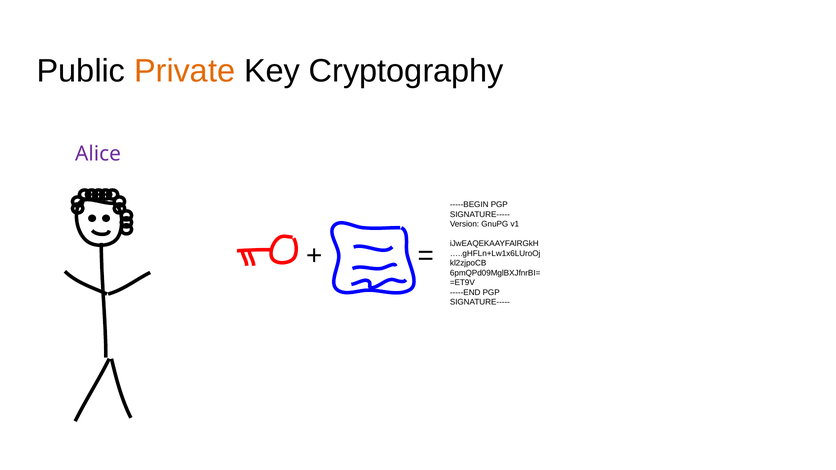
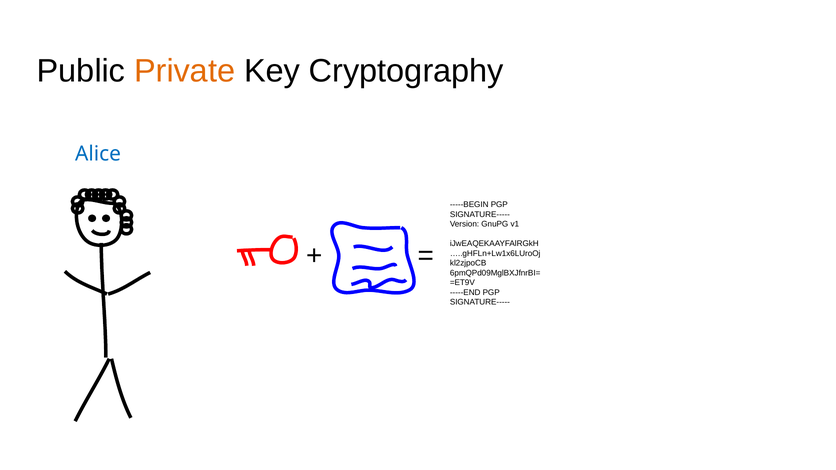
Alice colour: purple -> blue
